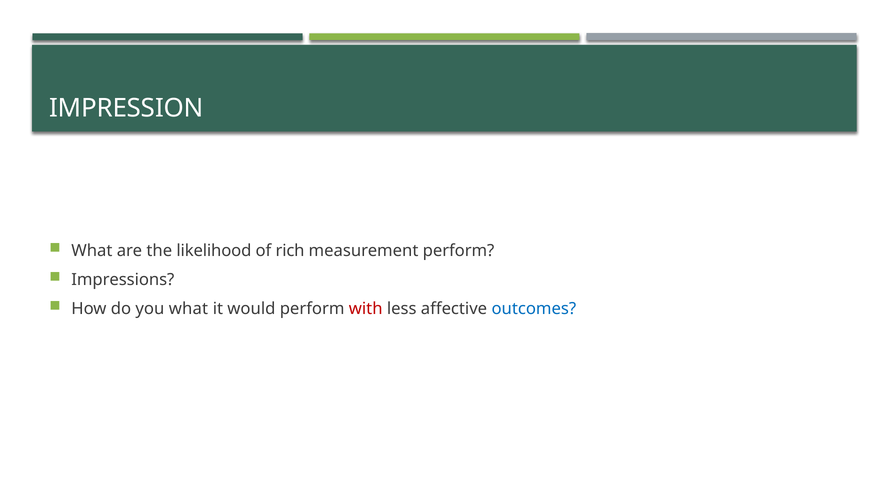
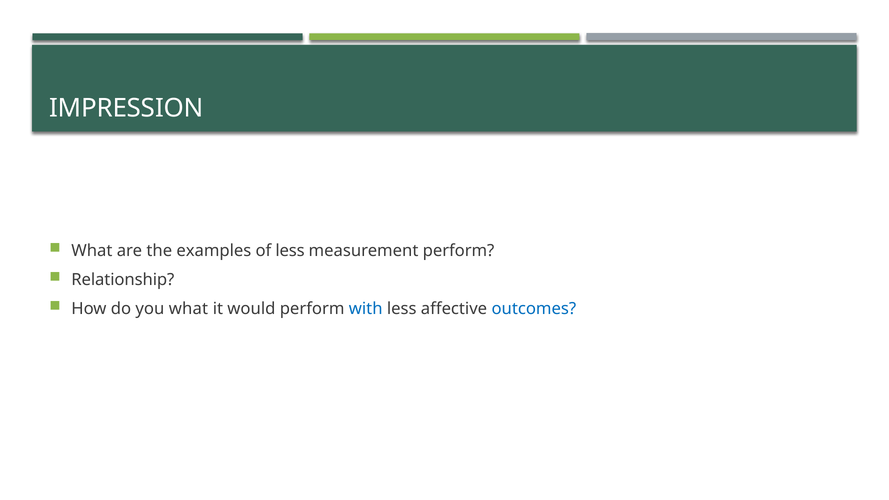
likelihood: likelihood -> examples
of rich: rich -> less
Impressions: Impressions -> Relationship
with colour: red -> blue
